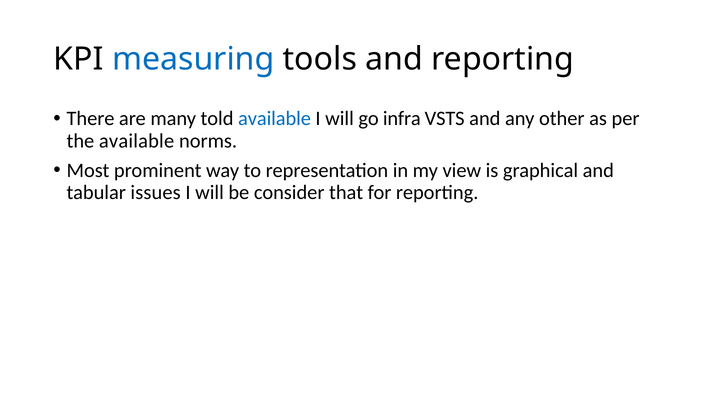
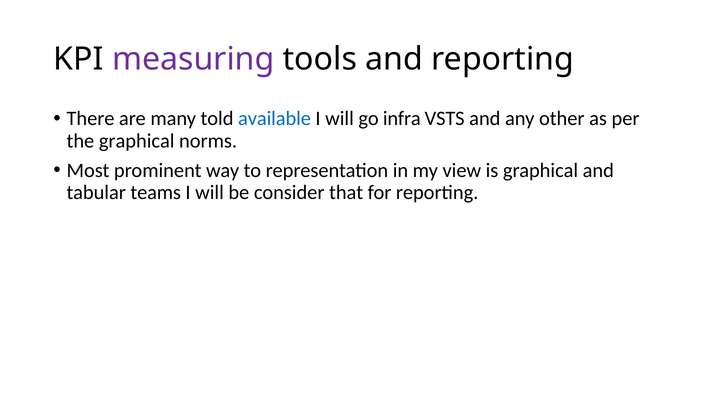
measuring colour: blue -> purple
the available: available -> graphical
issues: issues -> teams
